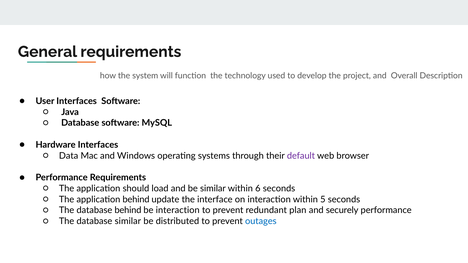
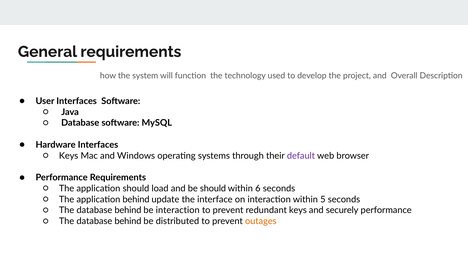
Data at (69, 156): Data -> Keys
be similar: similar -> should
redundant plan: plan -> keys
similar at (128, 221): similar -> behind
outages colour: blue -> orange
